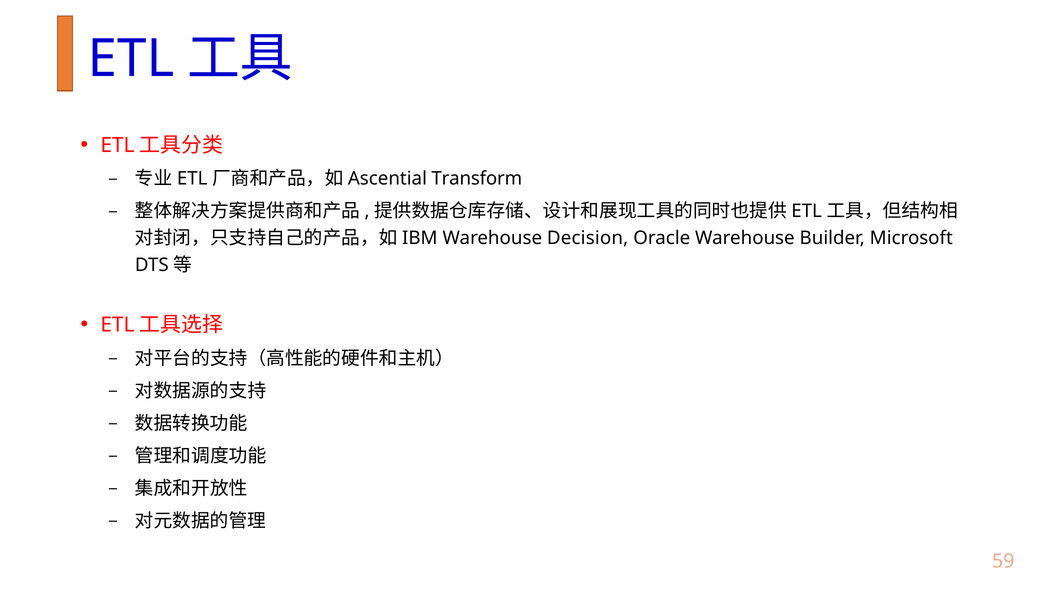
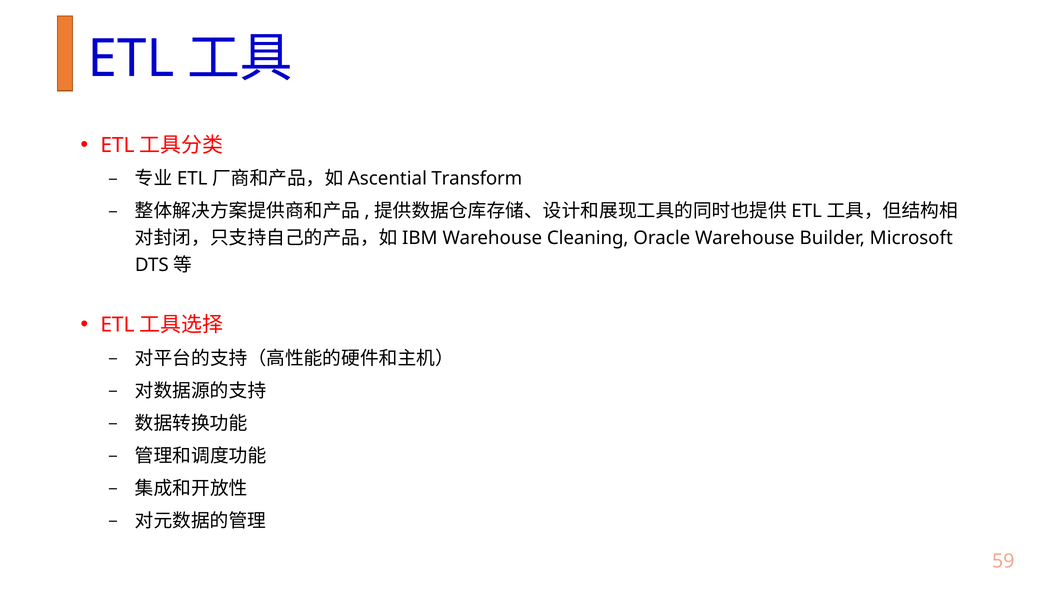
Decision: Decision -> Cleaning
